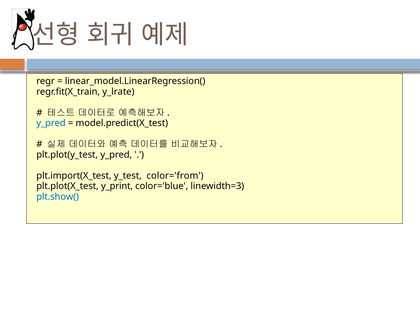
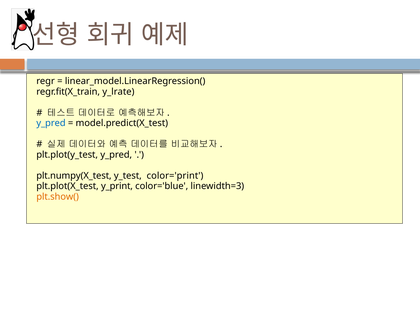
plt.import(X_test: plt.import(X_test -> plt.numpy(X_test
color='from: color='from -> color='print
plt.show( colour: blue -> orange
